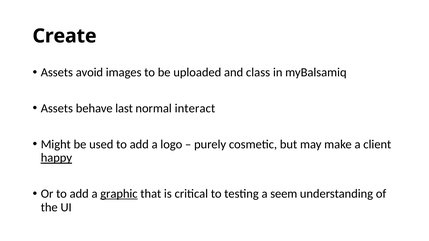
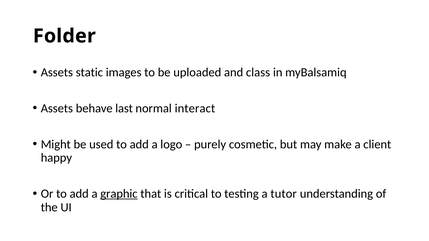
Create: Create -> Folder
avoid: avoid -> static
happy underline: present -> none
seem: seem -> tutor
